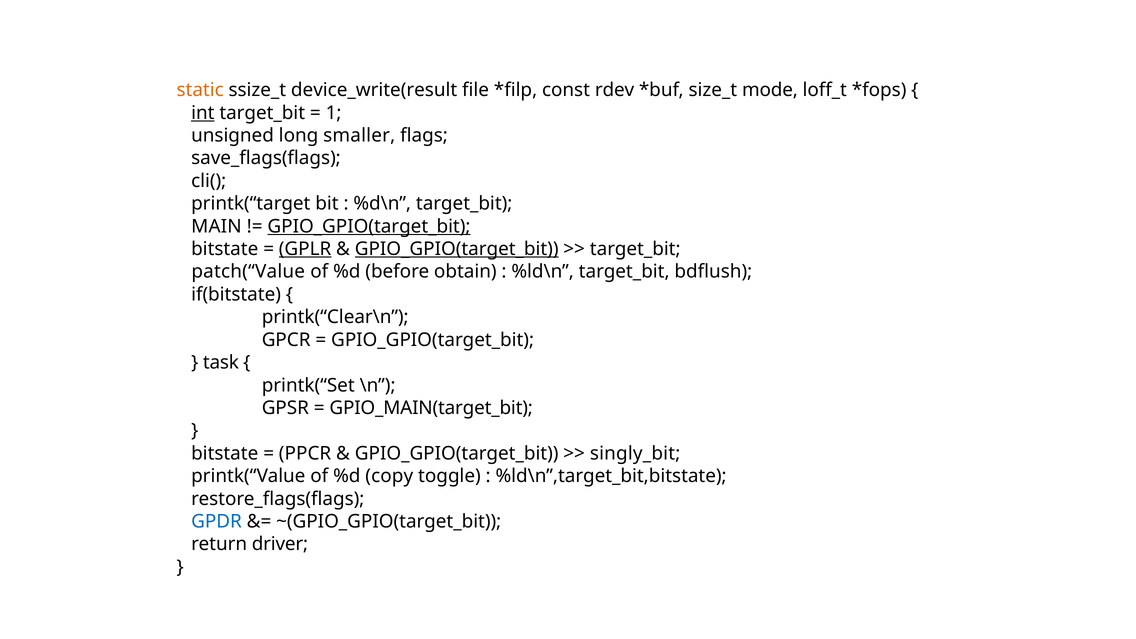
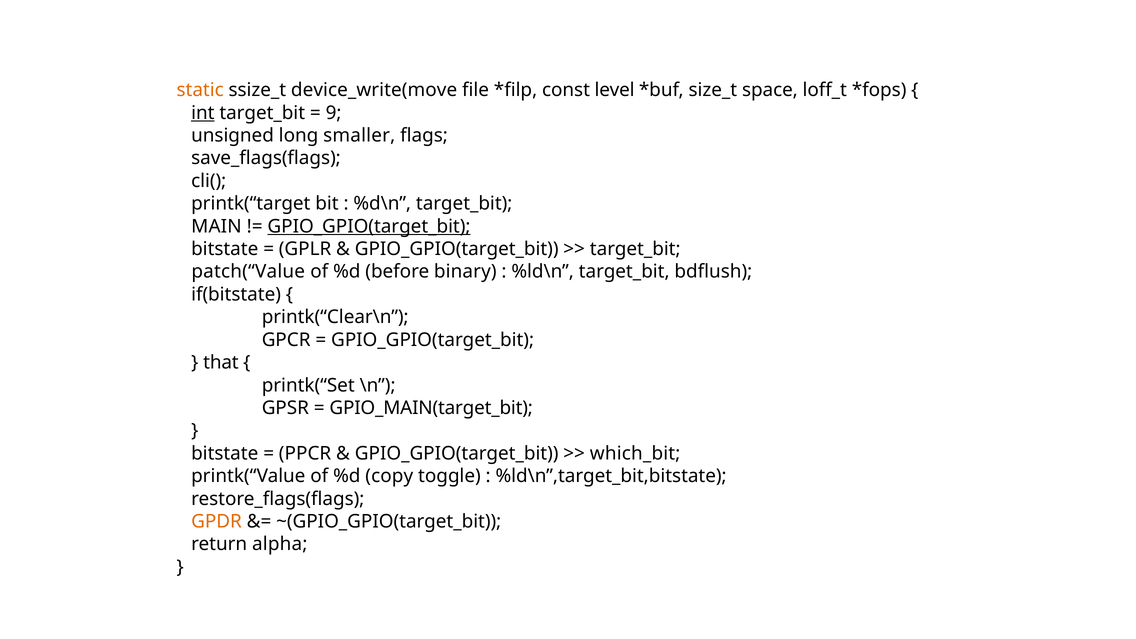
device_write(result: device_write(result -> device_write(move
rdev: rdev -> level
mode: mode -> space
1: 1 -> 9
GPLR underline: present -> none
GPIO_GPIO(target_bit at (457, 249) underline: present -> none
obtain: obtain -> binary
task: task -> that
singly_bit: singly_bit -> which_bit
GPDR colour: blue -> orange
driver: driver -> alpha
